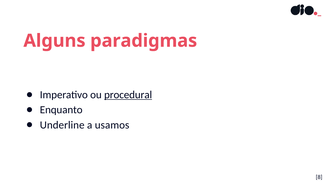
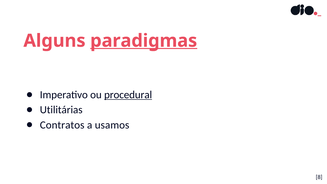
paradigmas underline: none -> present
Enquanto: Enquanto -> Utilitárias
Underline: Underline -> Contratos
